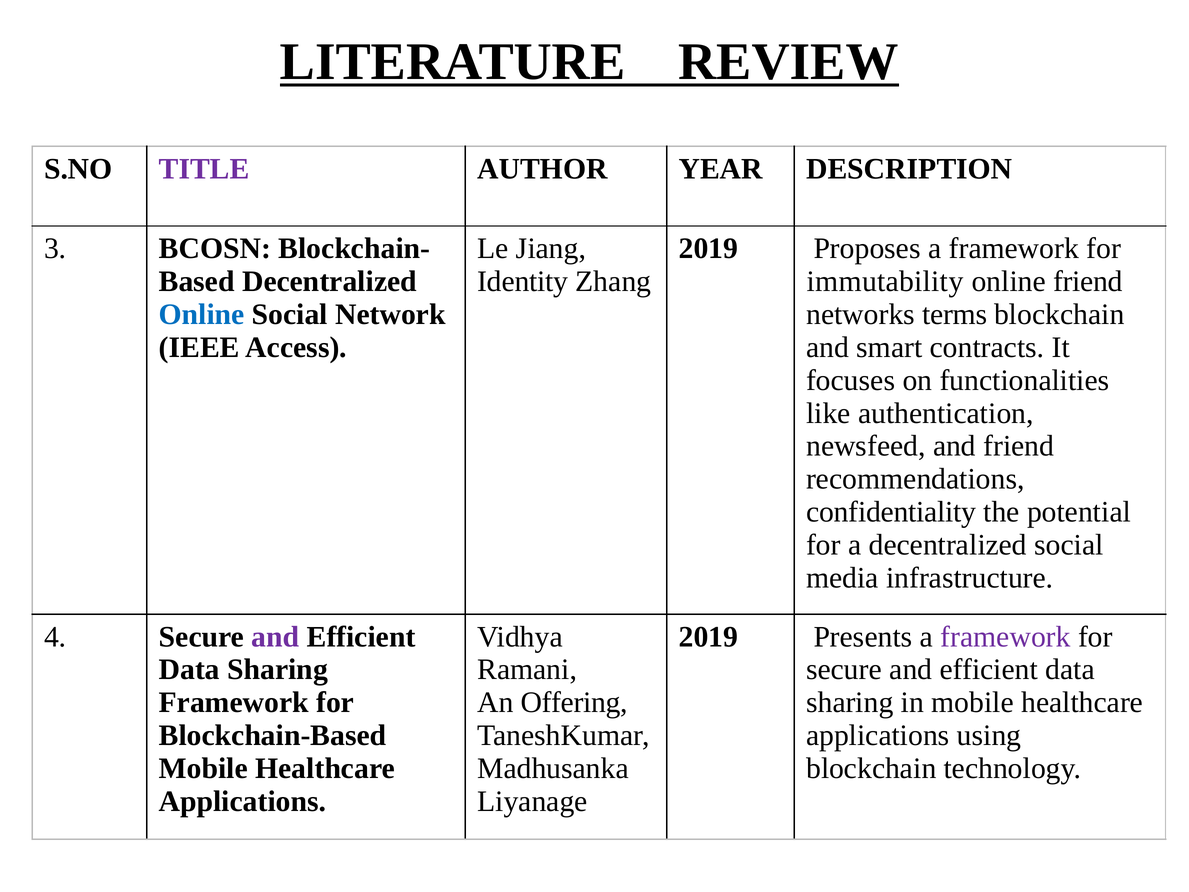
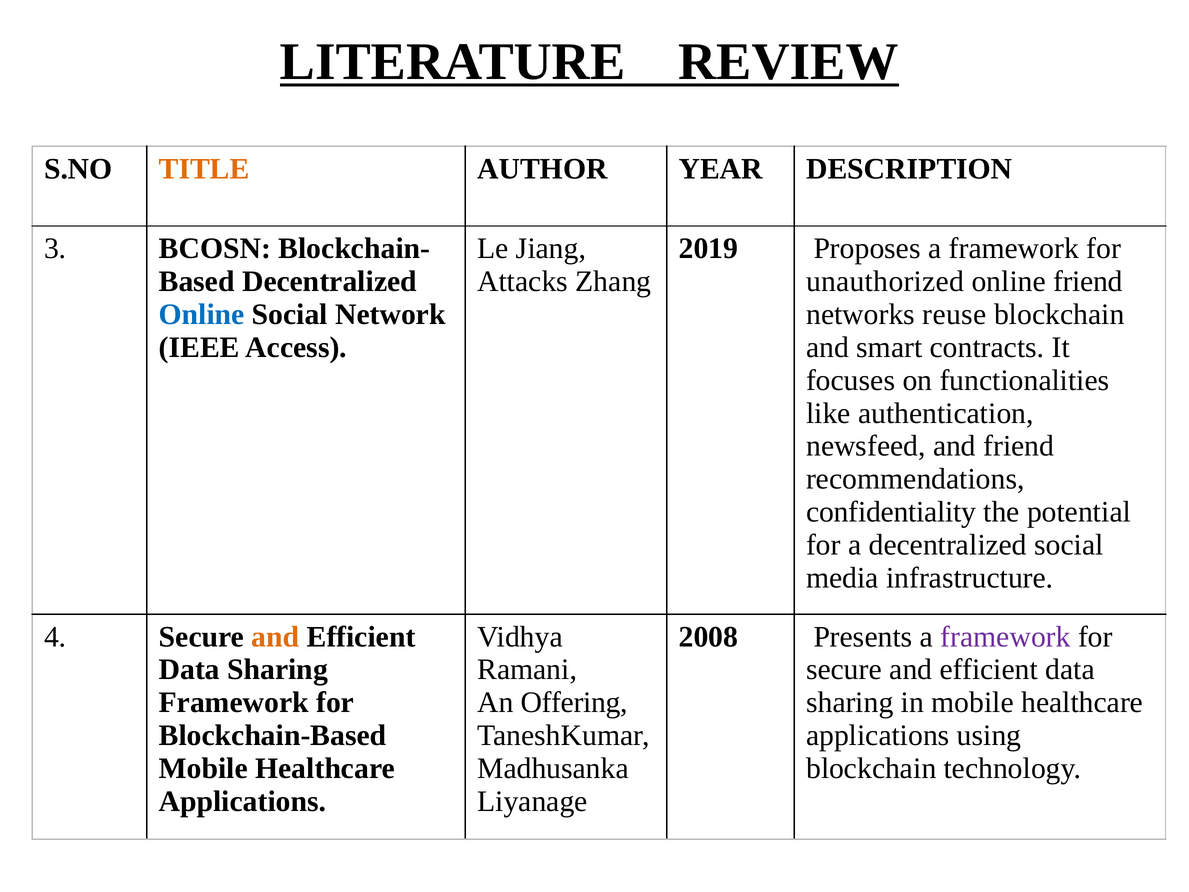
TITLE colour: purple -> orange
Identity: Identity -> Attacks
immutability: immutability -> unauthorized
terms: terms -> reuse
and at (275, 637) colour: purple -> orange
2019 at (708, 637): 2019 -> 2008
